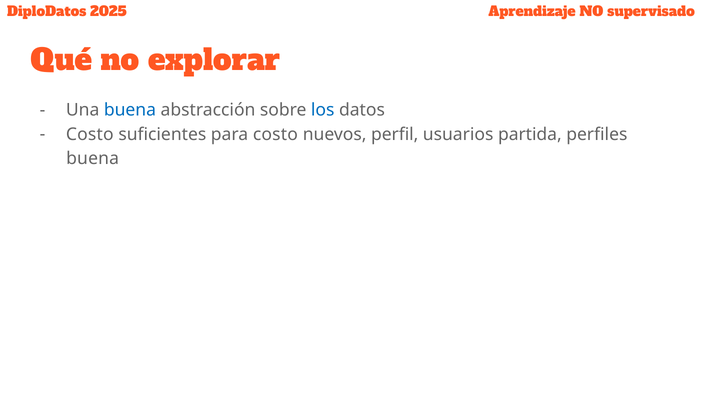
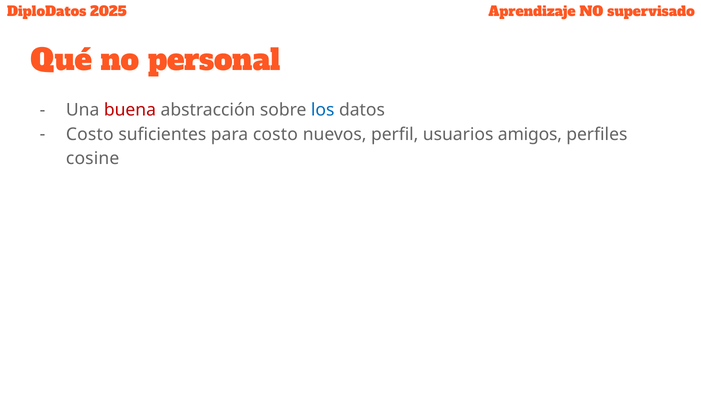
explorar: explorar -> personal
buena at (130, 110) colour: blue -> red
partida: partida -> amigos
buena at (93, 159): buena -> cosine
